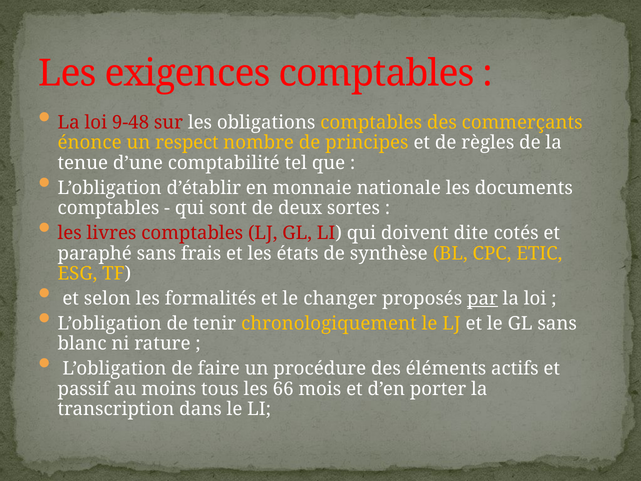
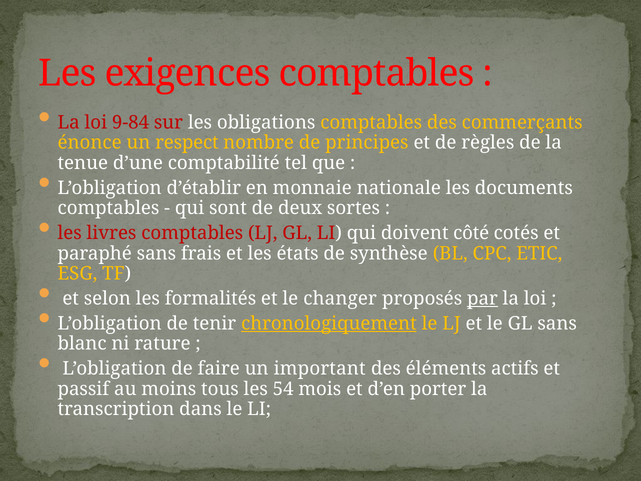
9-48: 9-48 -> 9-84
dite: dite -> côté
chronologiquement underline: none -> present
procédure: procédure -> important
66: 66 -> 54
